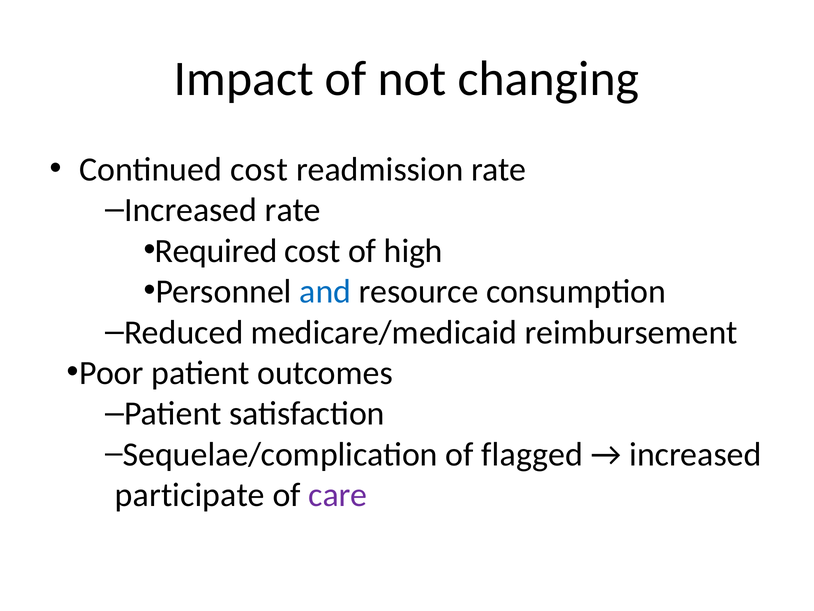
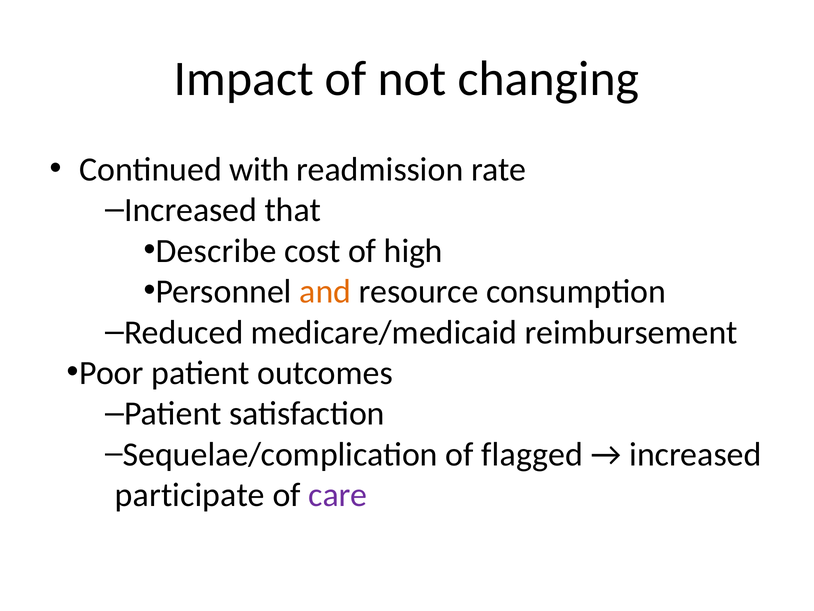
Continued cost: cost -> with
Increased rate: rate -> that
Required: Required -> Describe
and colour: blue -> orange
